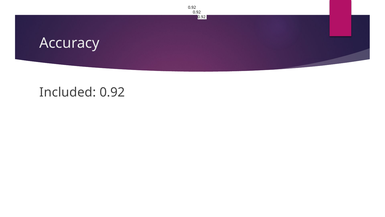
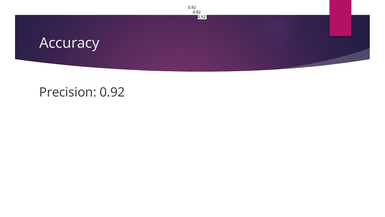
Included: Included -> Precision
